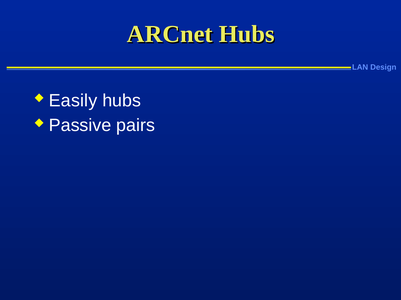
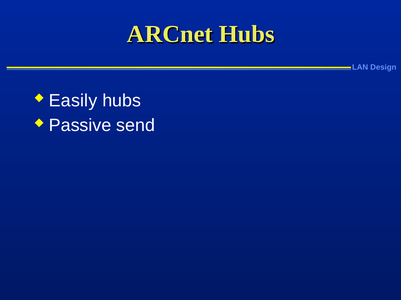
pairs: pairs -> send
